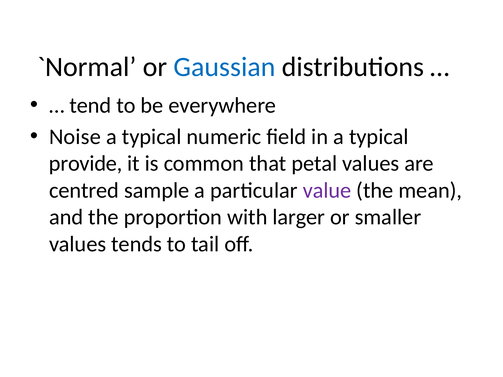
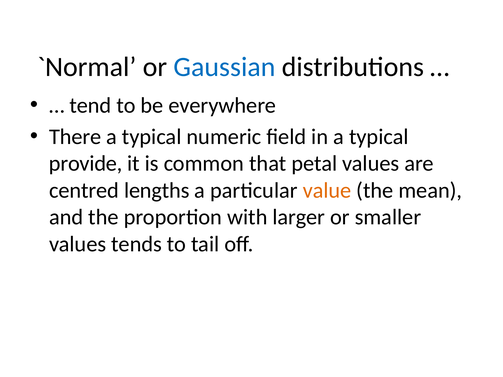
Noise: Noise -> There
sample: sample -> lengths
value colour: purple -> orange
